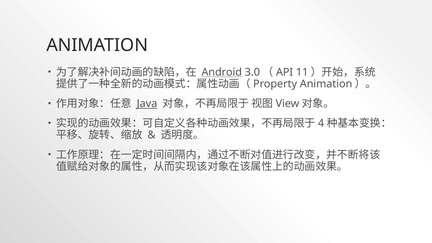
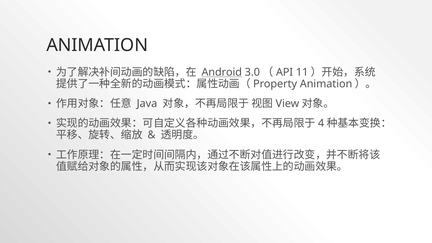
Java underline: present -> none
